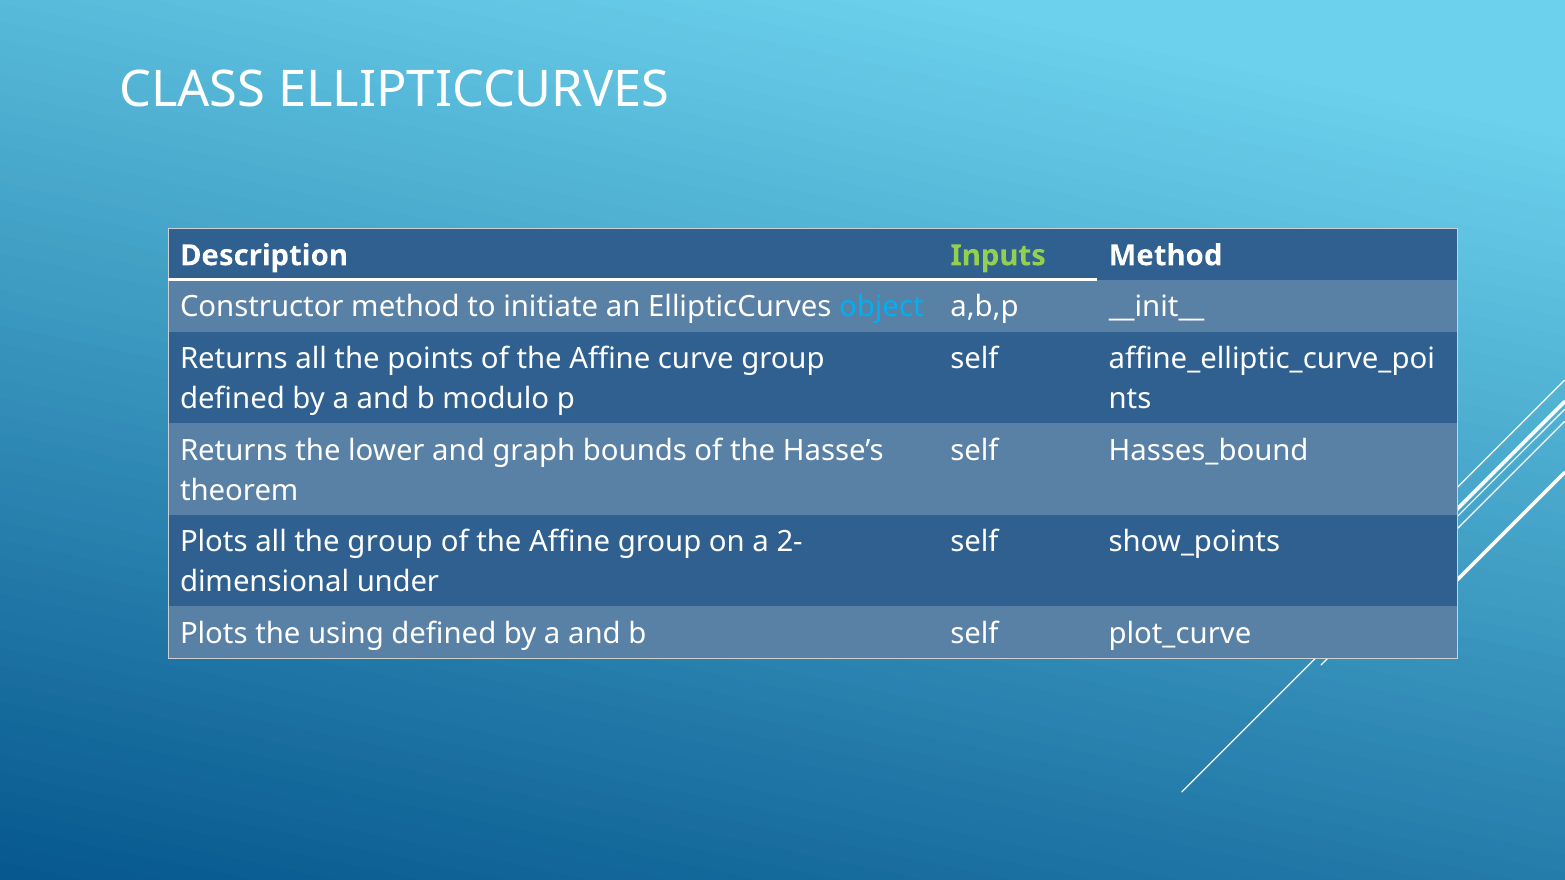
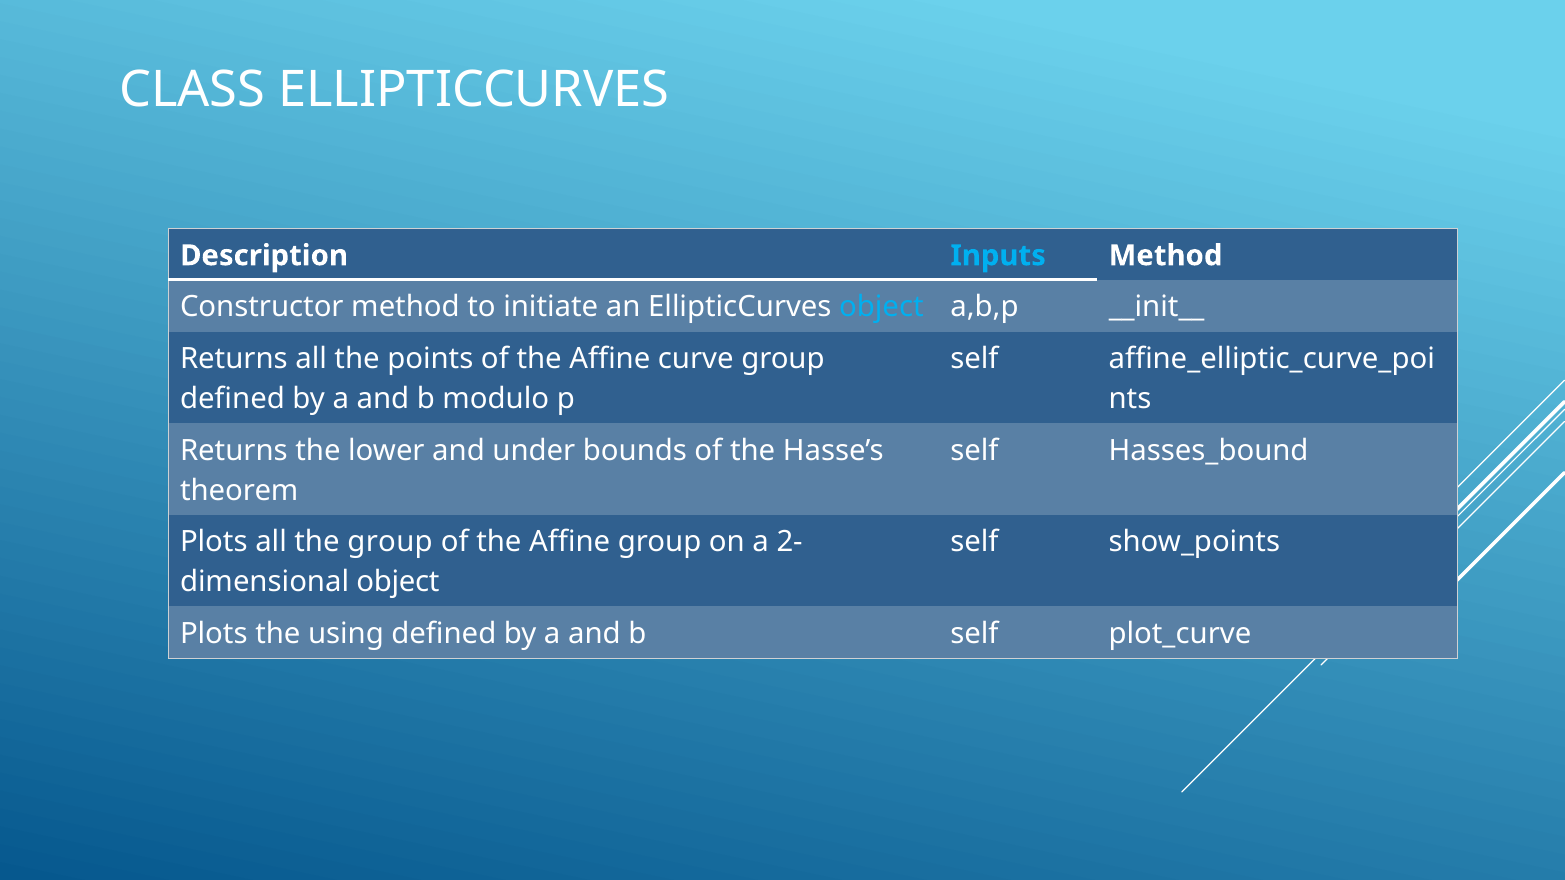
Inputs colour: light green -> light blue
graph: graph -> under
under at (398, 582): under -> object
